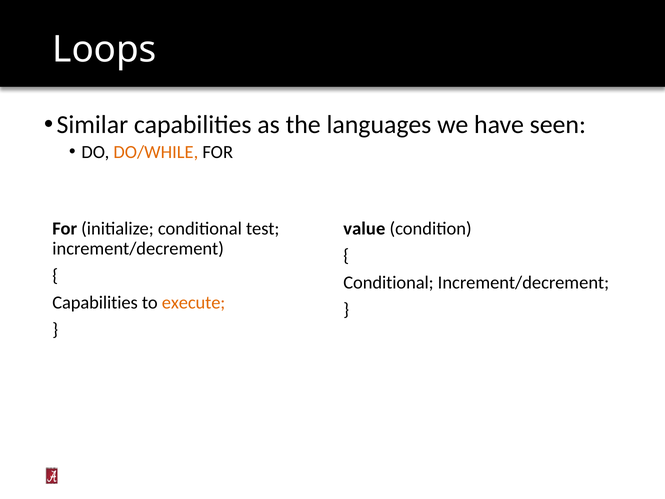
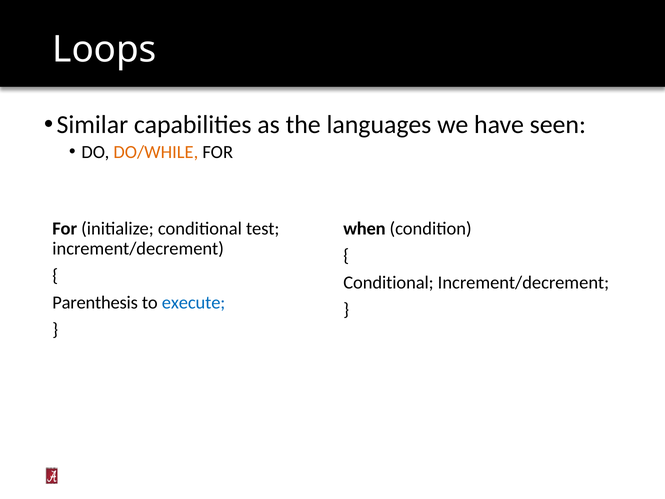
value: value -> when
Capabilities at (95, 302): Capabilities -> Parenthesis
execute colour: orange -> blue
